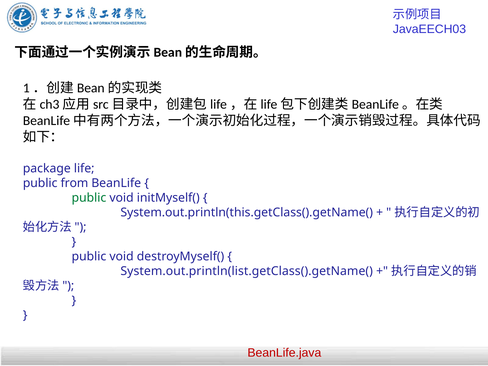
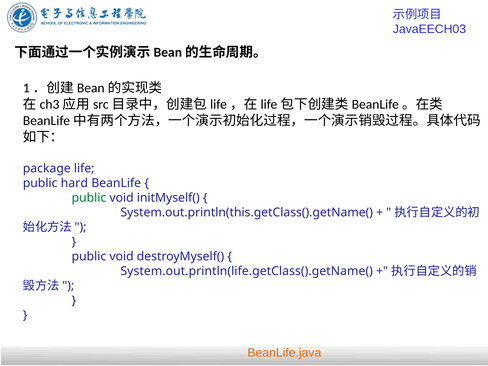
from: from -> hard
System.out.println(list.getClass().getName(: System.out.println(list.getClass().getName( -> System.out.println(life.getClass().getName(
BeanLife.java colour: red -> orange
